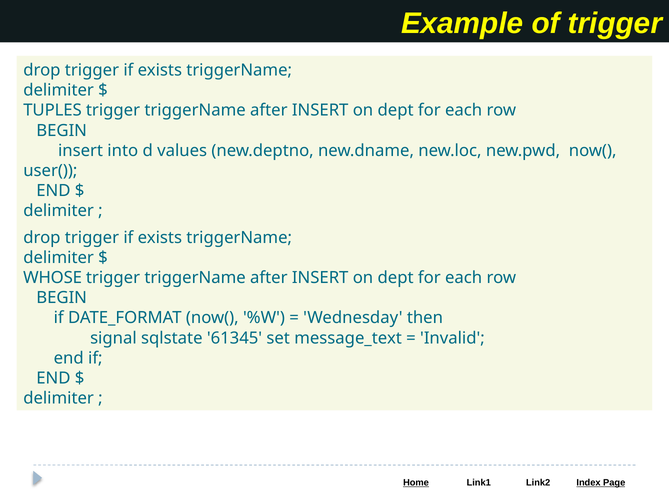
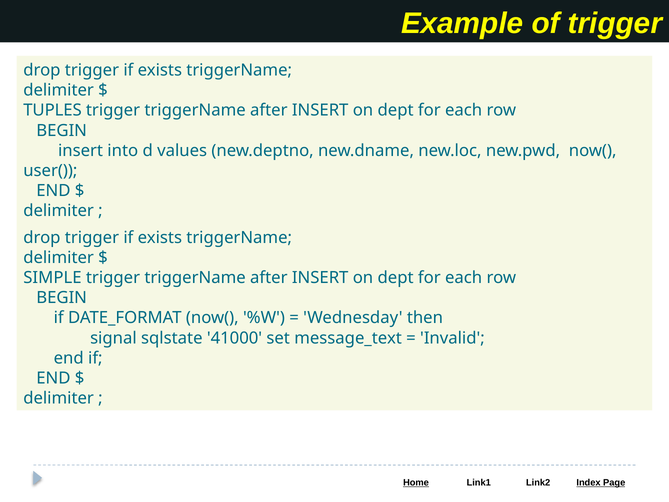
WHOSE: WHOSE -> SIMPLE
61345: 61345 -> 41000
